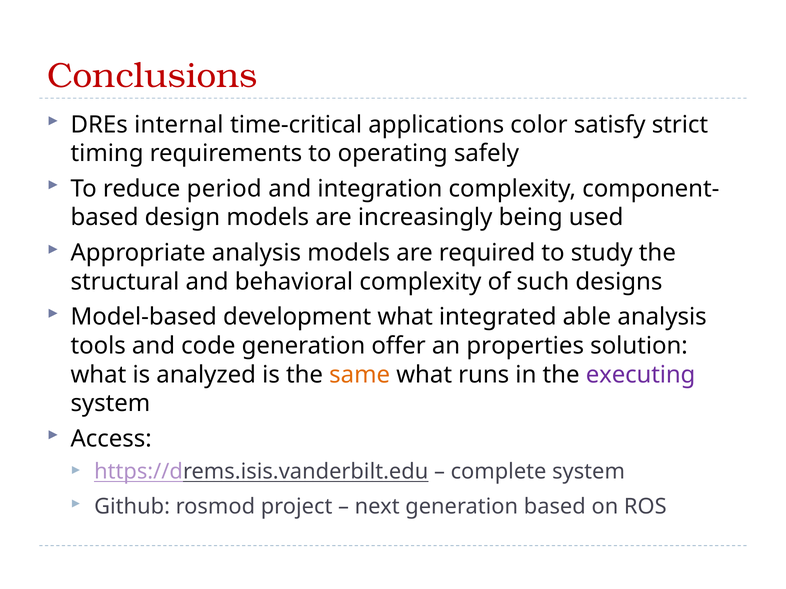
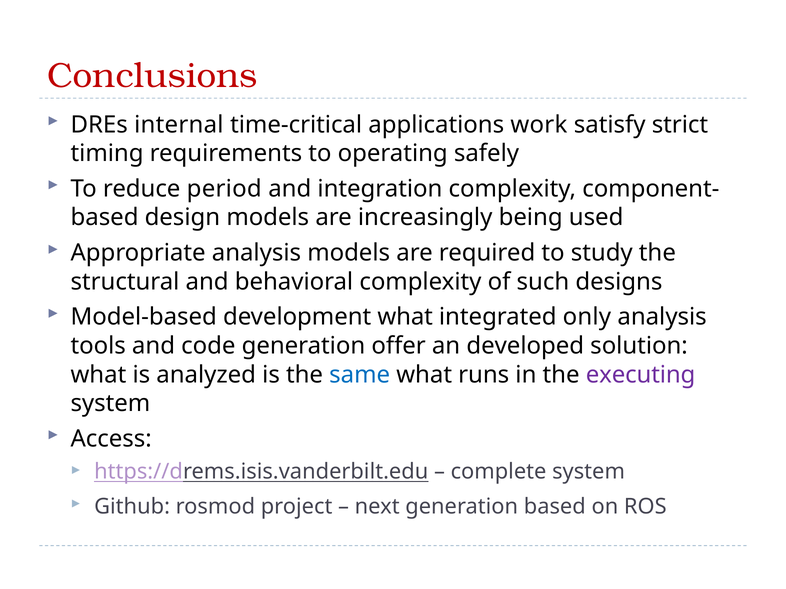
color: color -> work
able: able -> only
properties: properties -> developed
same colour: orange -> blue
